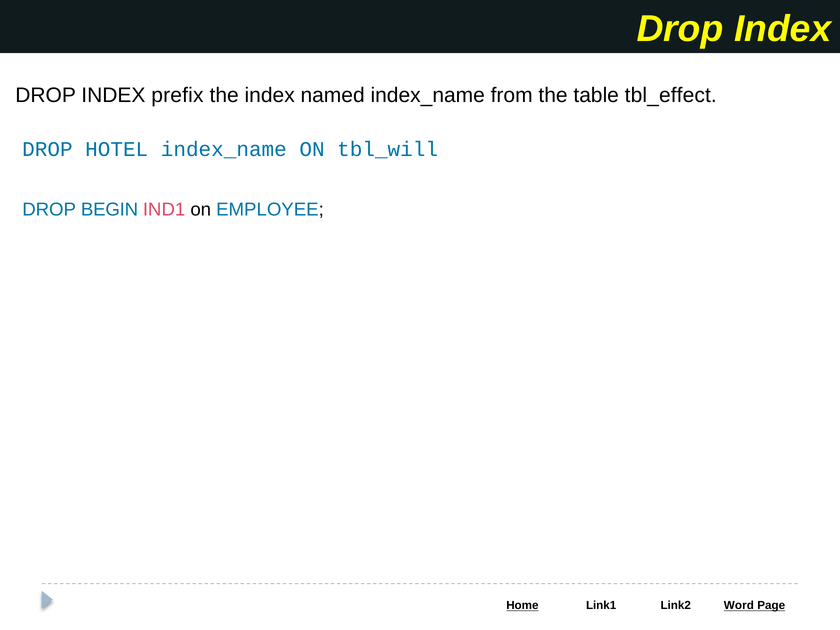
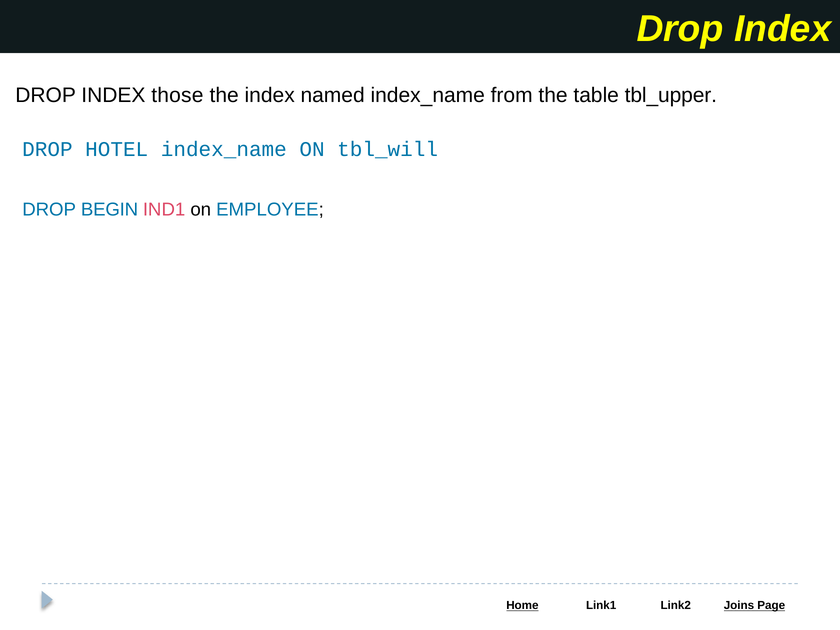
prefix: prefix -> those
tbl_effect: tbl_effect -> tbl_upper
Word: Word -> Joins
